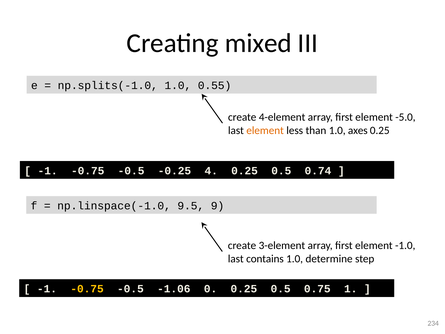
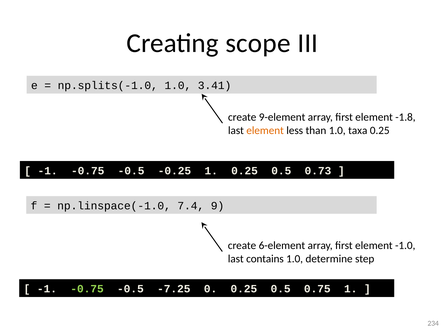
mixed: mixed -> scope
0.55: 0.55 -> 3.41
4-element: 4-element -> 9-element
-5.0: -5.0 -> -1.8
axes: axes -> taxa
-0.25 4: 4 -> 1
0.74: 0.74 -> 0.73
9.5: 9.5 -> 7.4
3-element: 3-element -> 6-element
-0.75 at (87, 289) colour: yellow -> light green
-1.06: -1.06 -> -7.25
